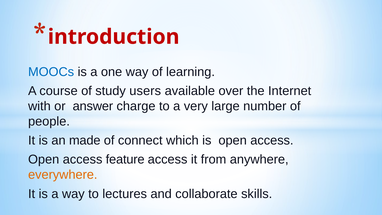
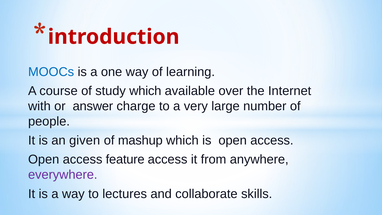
study users: users -> which
made: made -> given
connect: connect -> mashup
everywhere colour: orange -> purple
